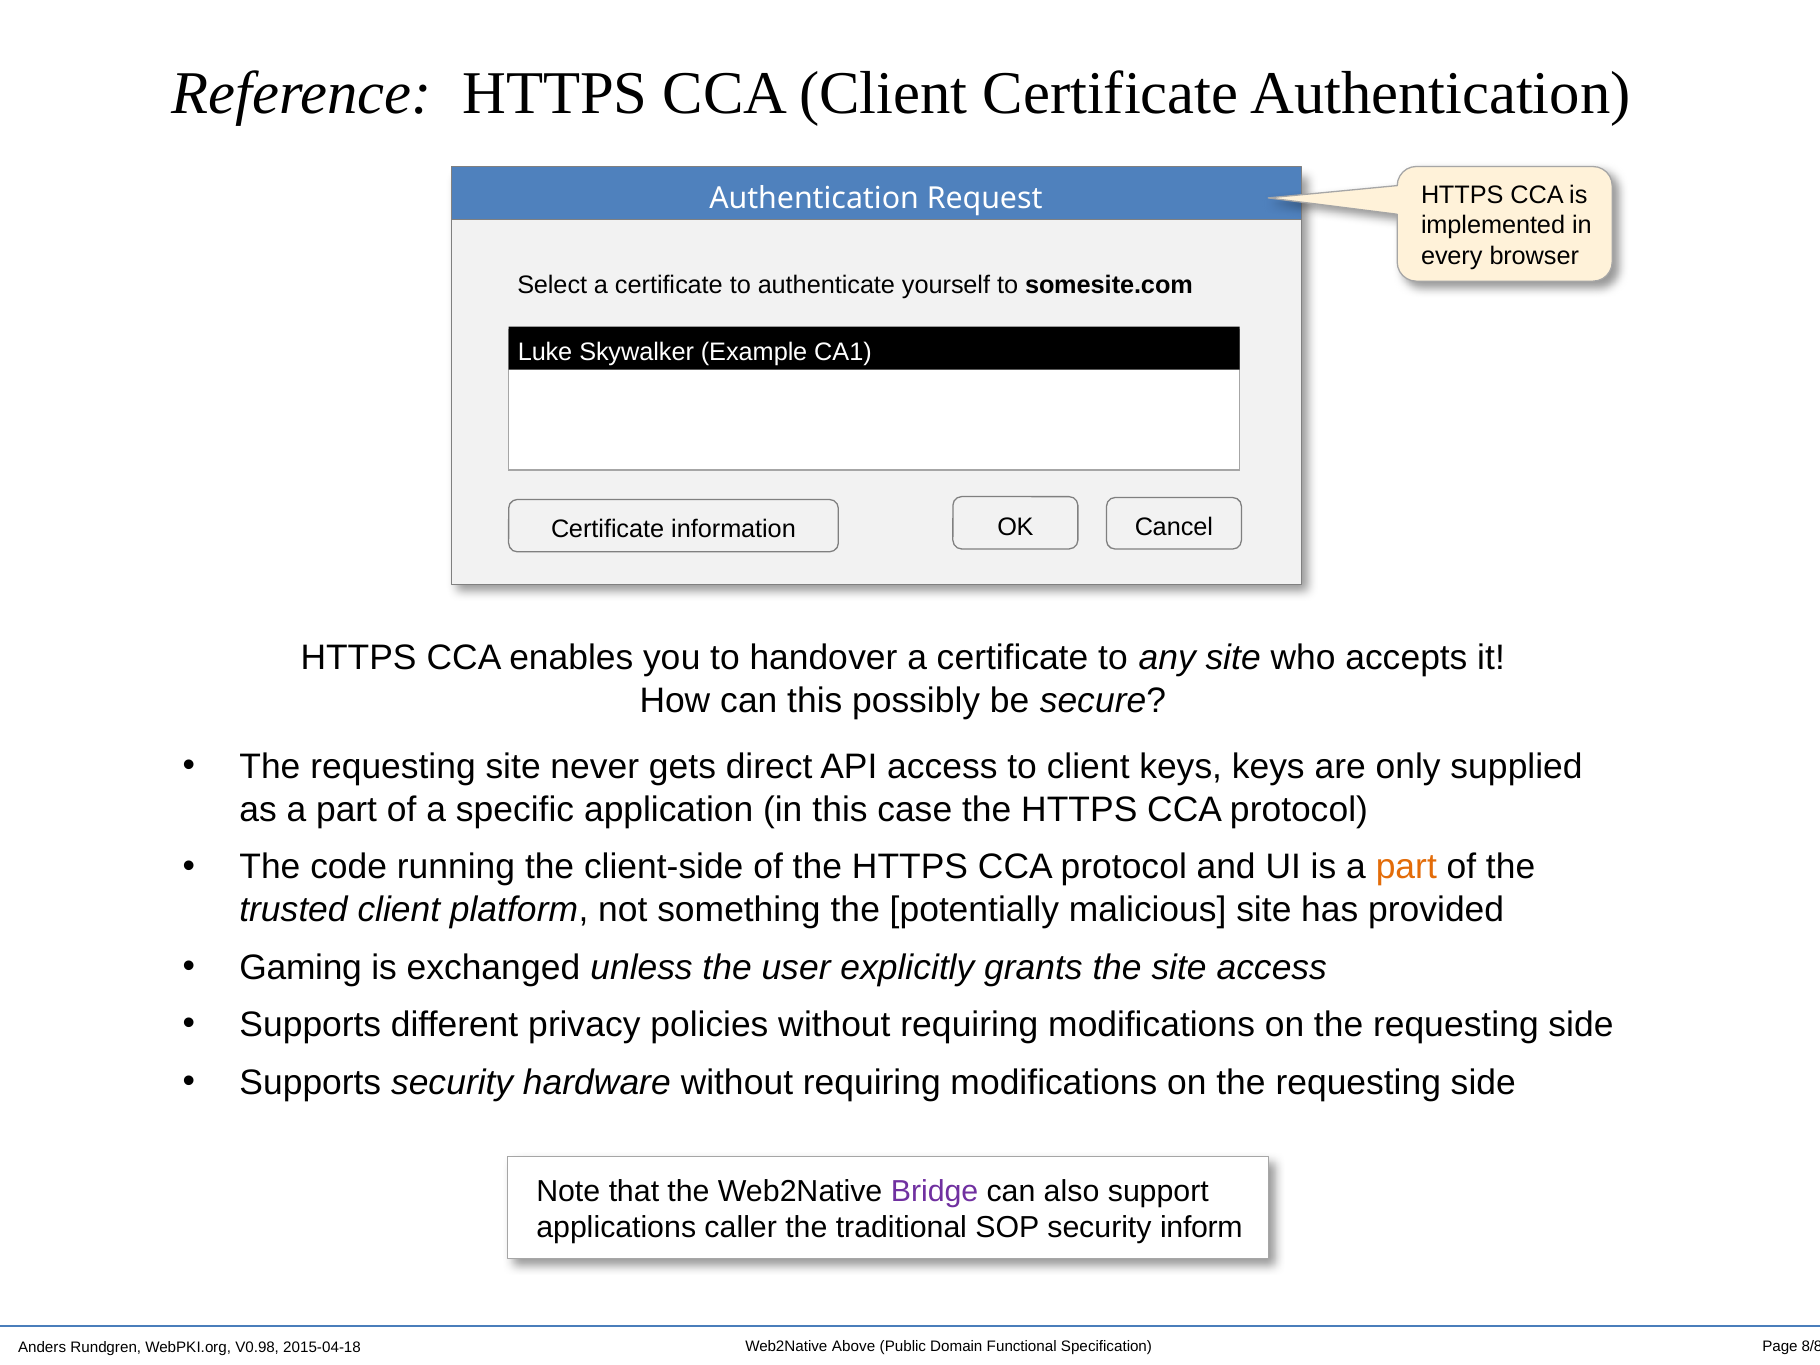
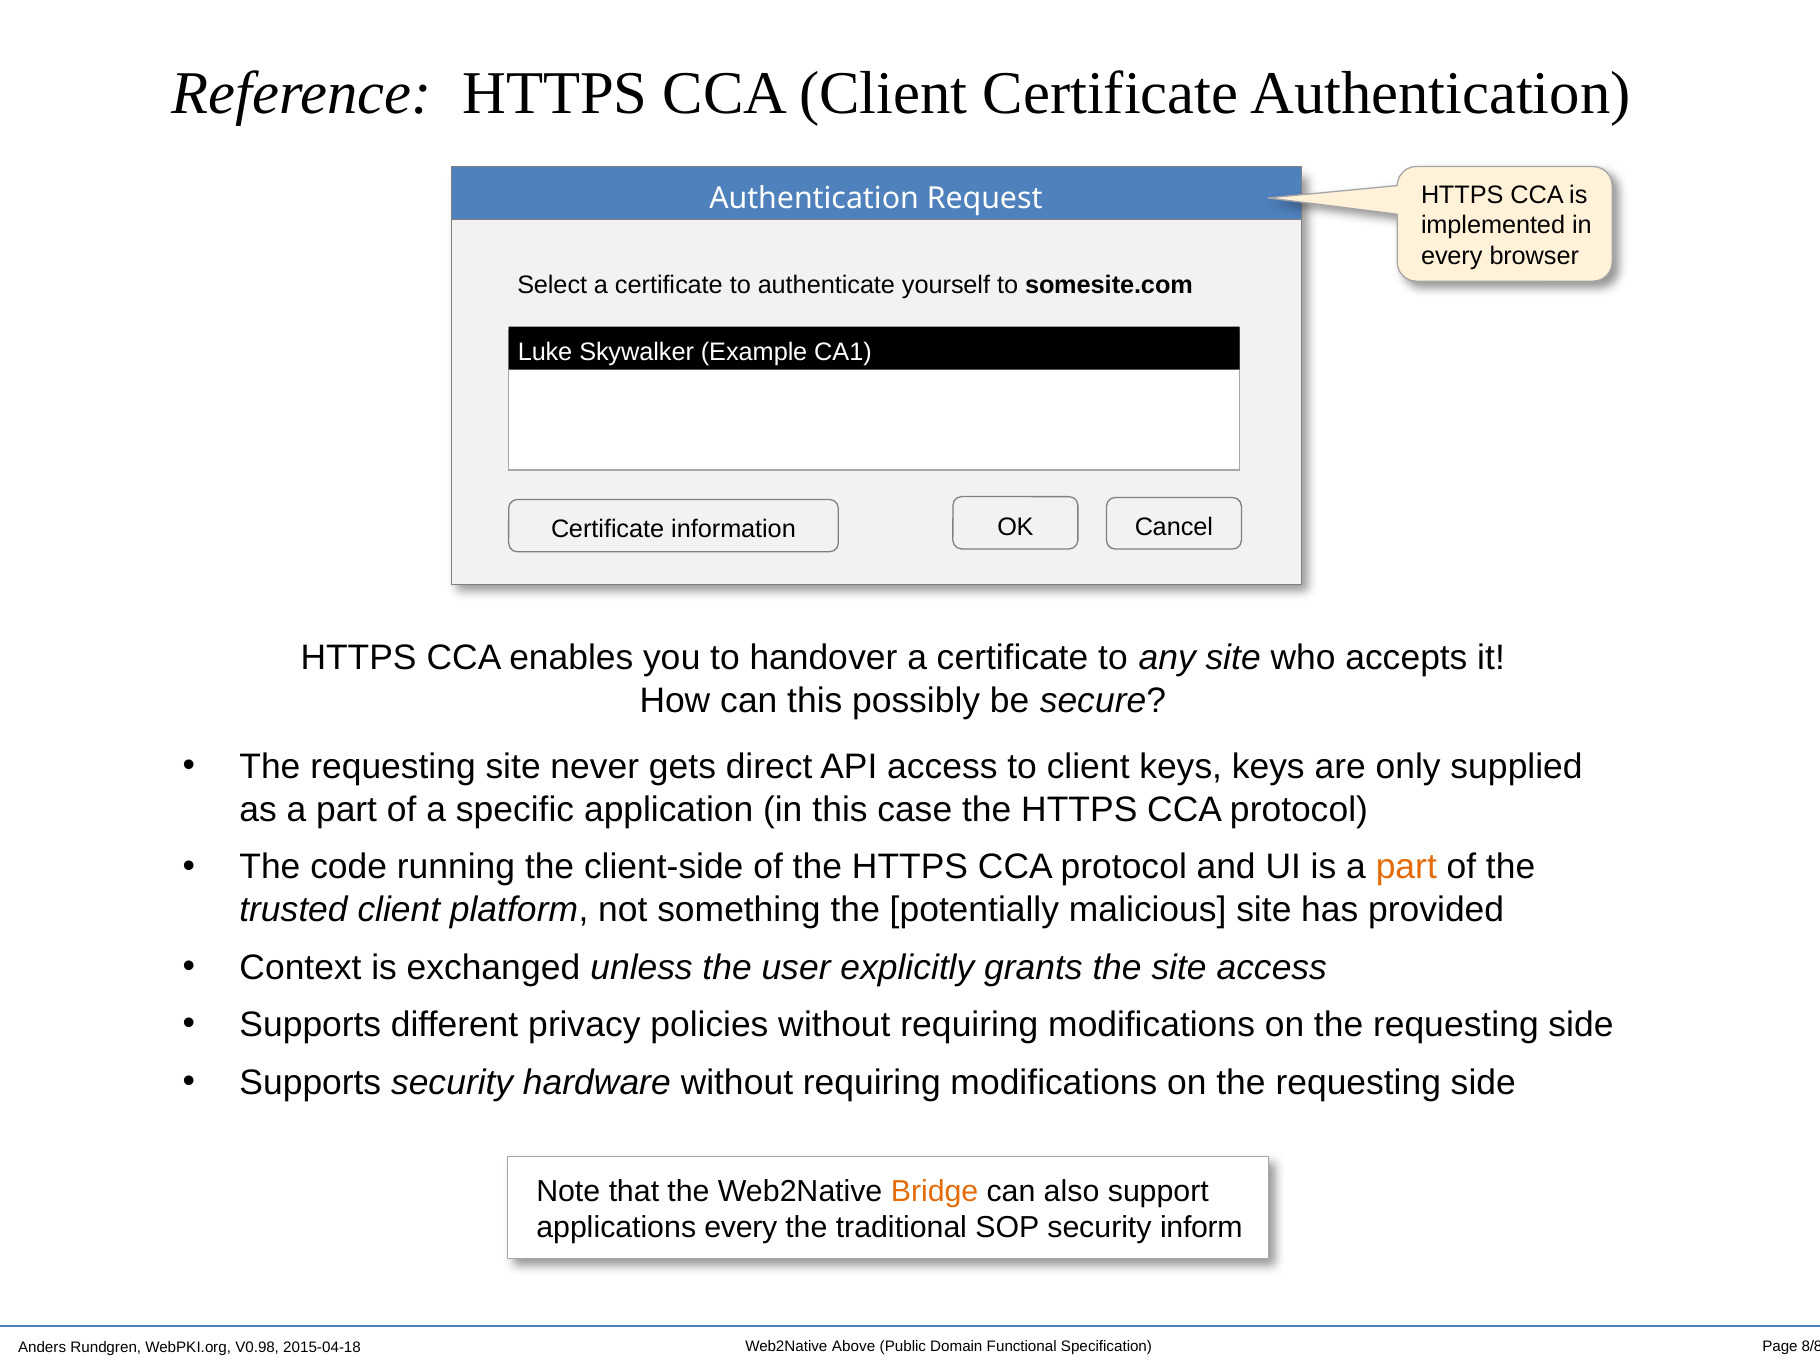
Gaming: Gaming -> Context
Bridge colour: purple -> orange
applications caller: caller -> every
